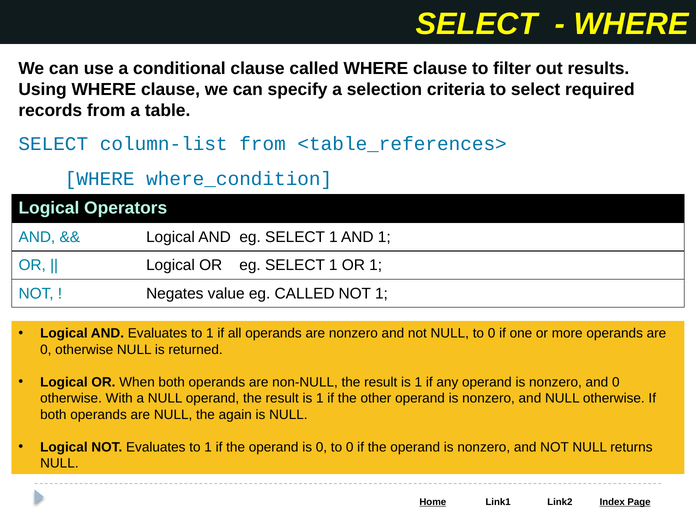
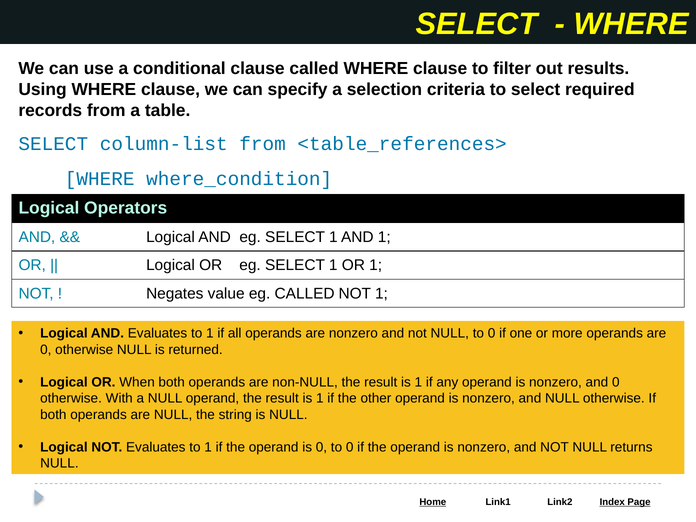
again: again -> string
